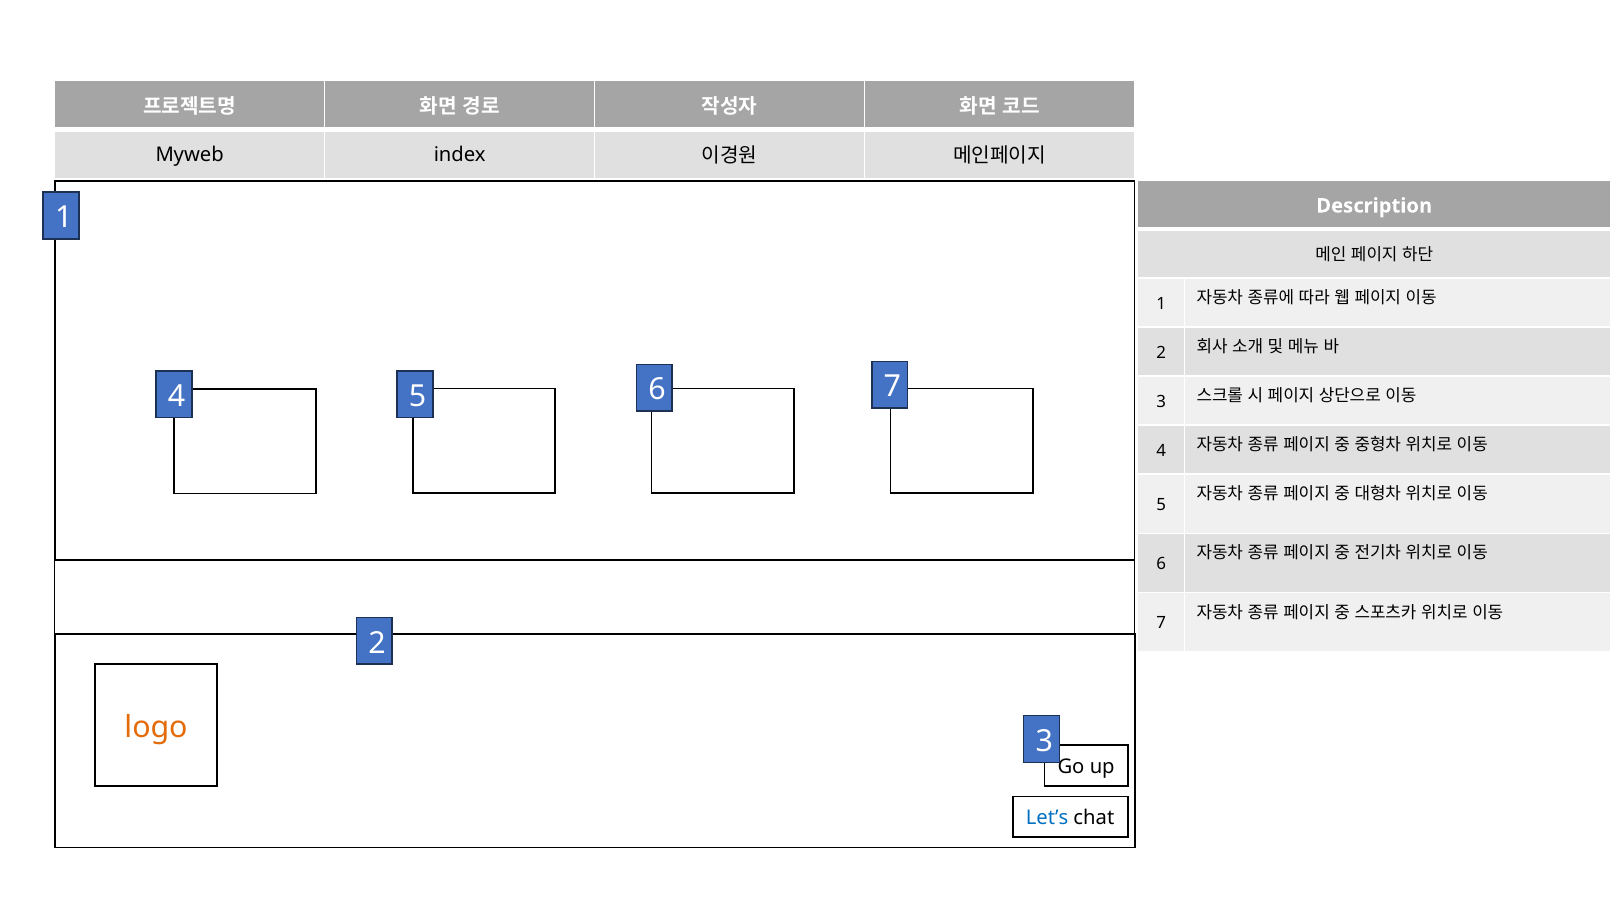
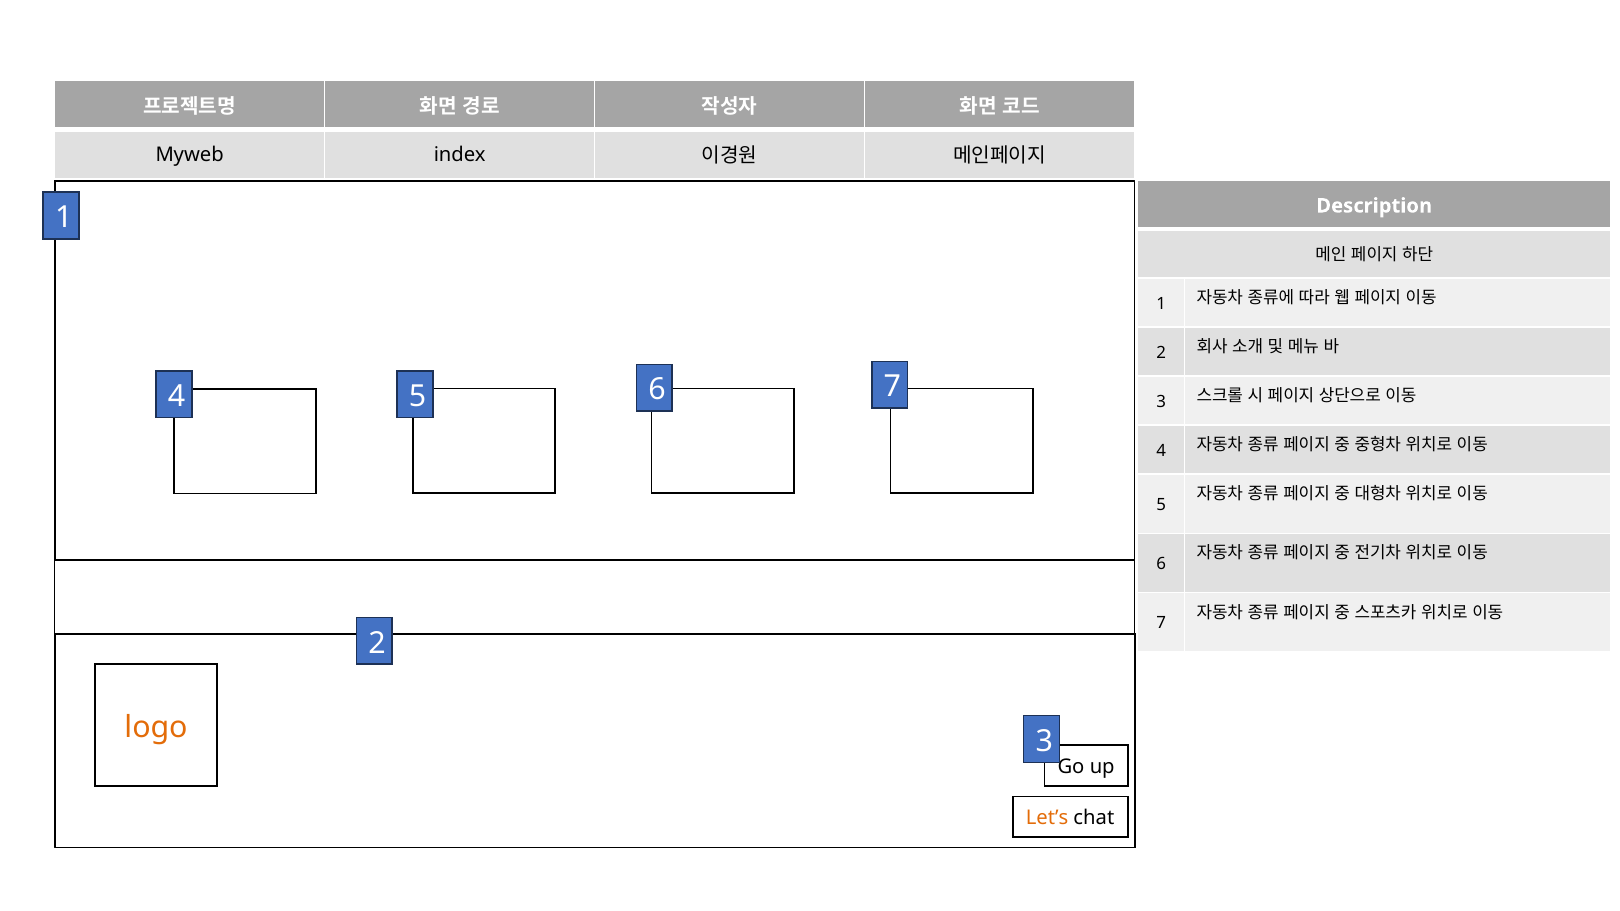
Let’s colour: blue -> orange
